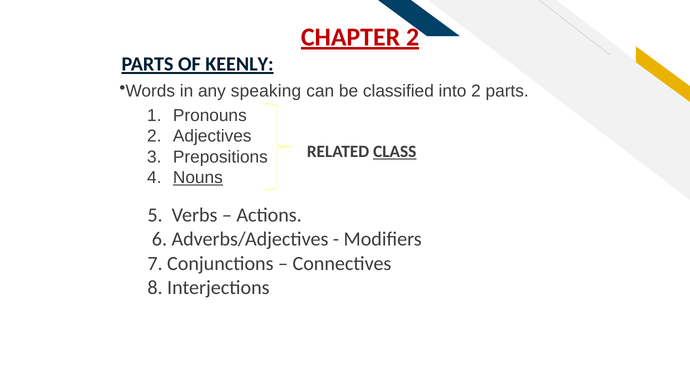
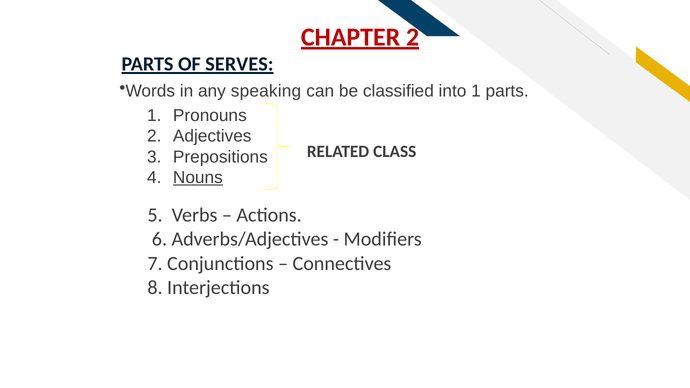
KEENLY: KEENLY -> SERVES
into 2: 2 -> 1
CLASS underline: present -> none
